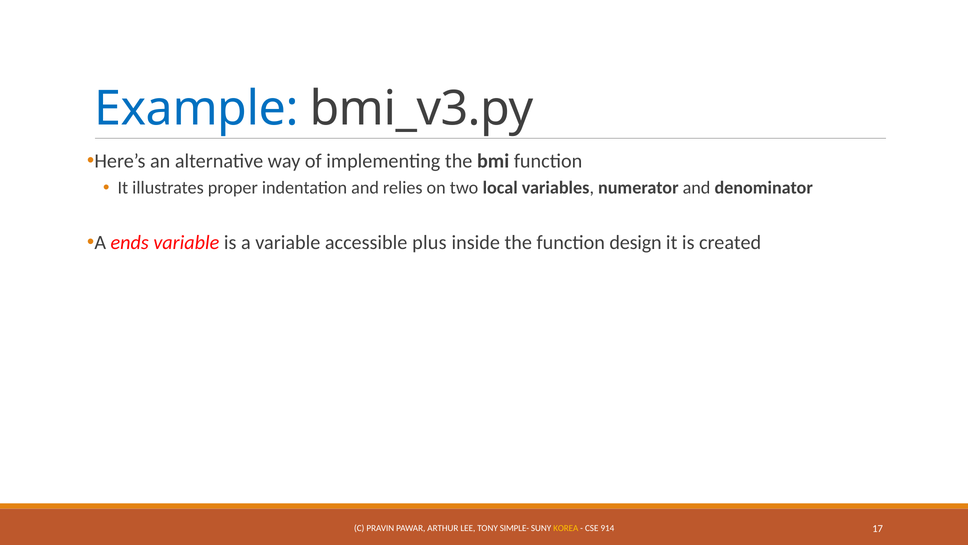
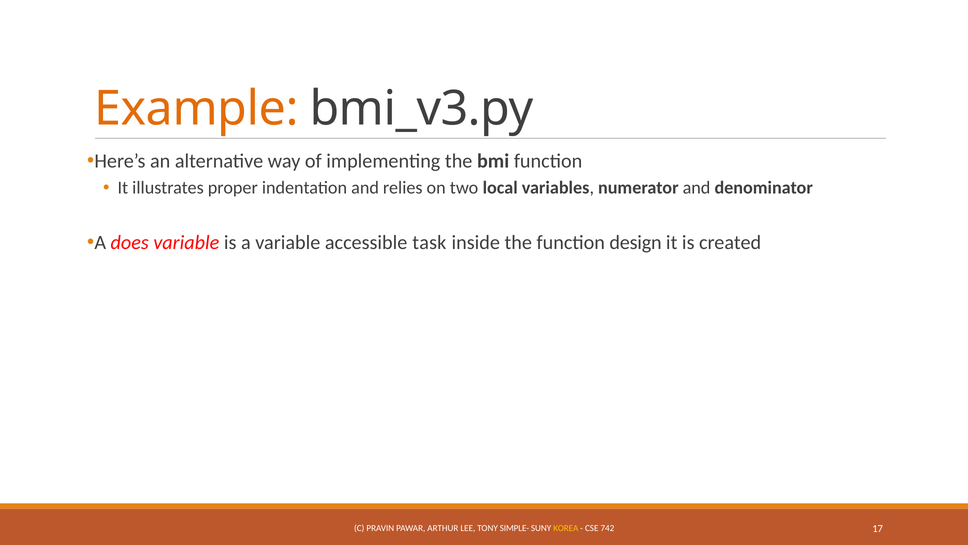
Example colour: blue -> orange
ends: ends -> does
plus: plus -> task
914: 914 -> 742
